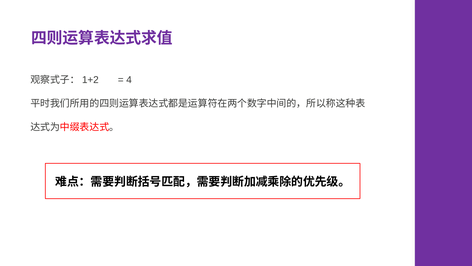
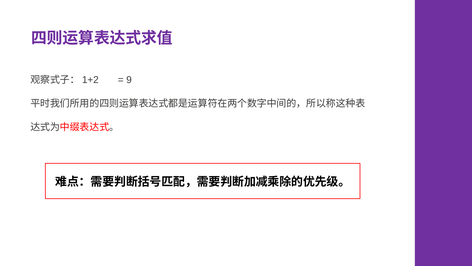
4: 4 -> 9
